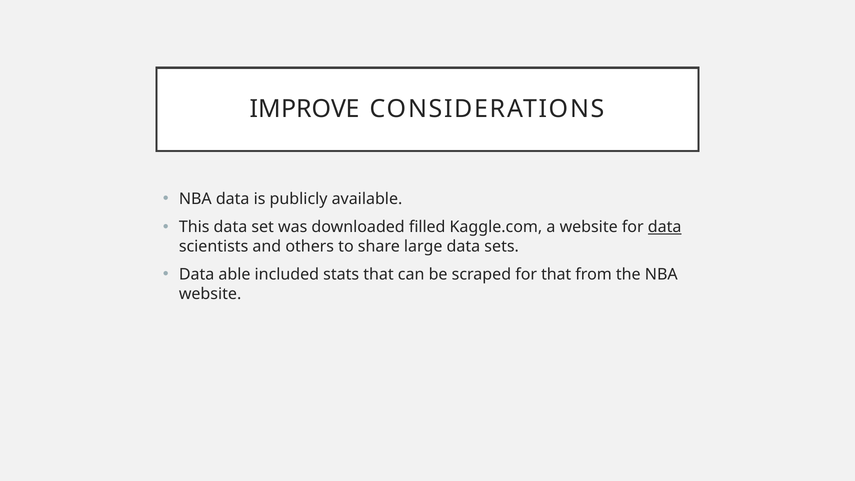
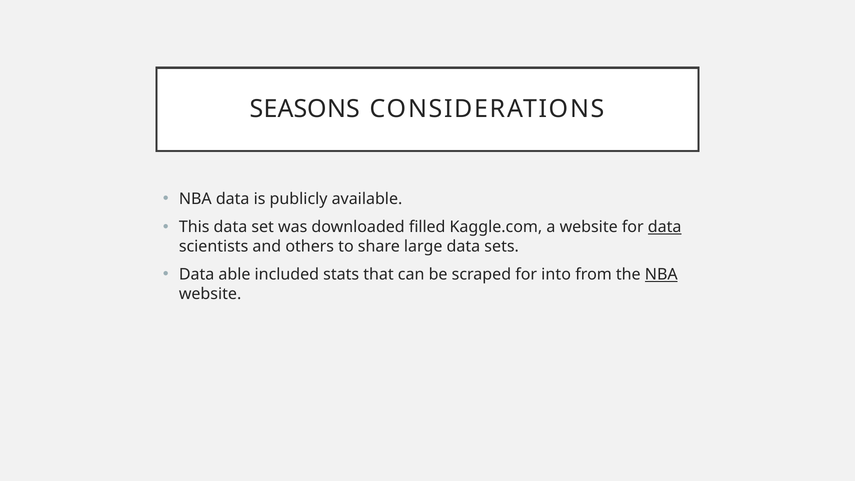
IMPROVE: IMPROVE -> SEASONS
for that: that -> into
NBA at (661, 274) underline: none -> present
